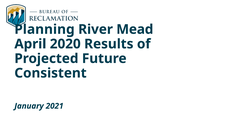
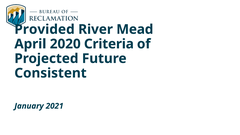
Planning: Planning -> Provided
Results: Results -> Criteria
